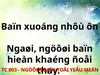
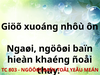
Baïn at (11, 27): Baïn -> Giöõ
